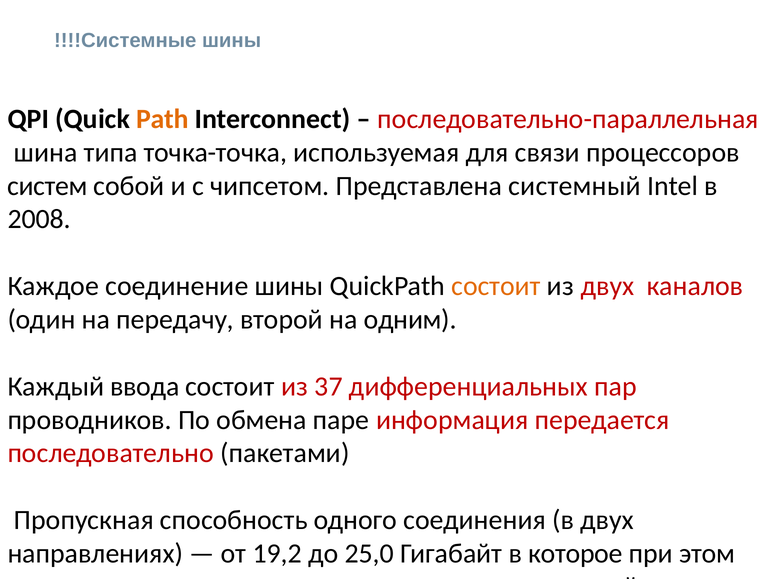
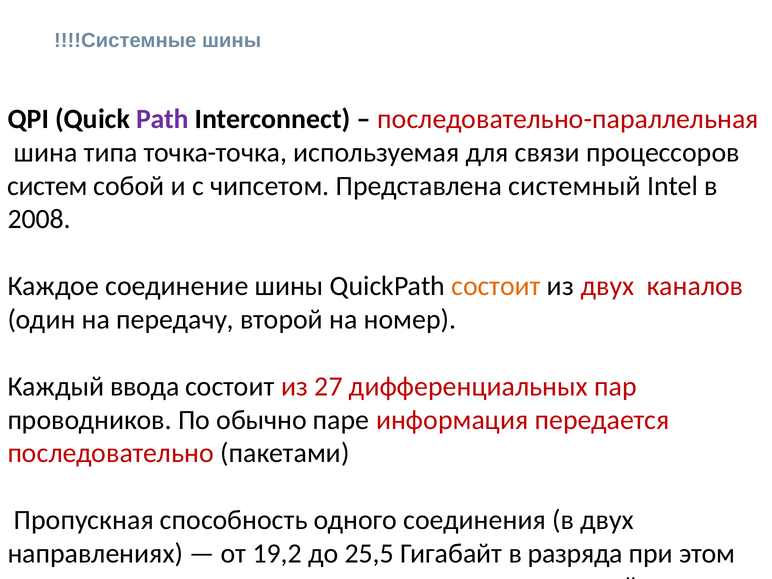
Path colour: orange -> purple
одним: одним -> номер
37: 37 -> 27
обмена: обмена -> обычно
25,0: 25,0 -> 25,5
которое: которое -> разряда
